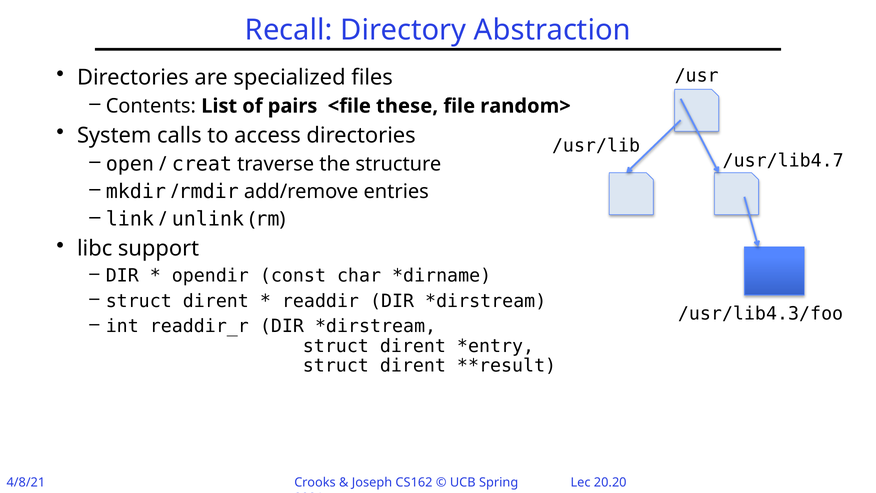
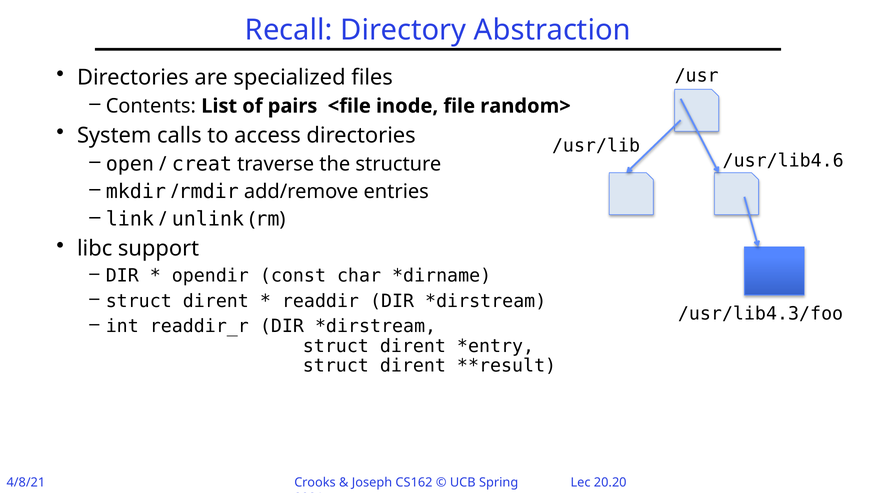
these: these -> inode
/usr/lib4.7: /usr/lib4.7 -> /usr/lib4.6
